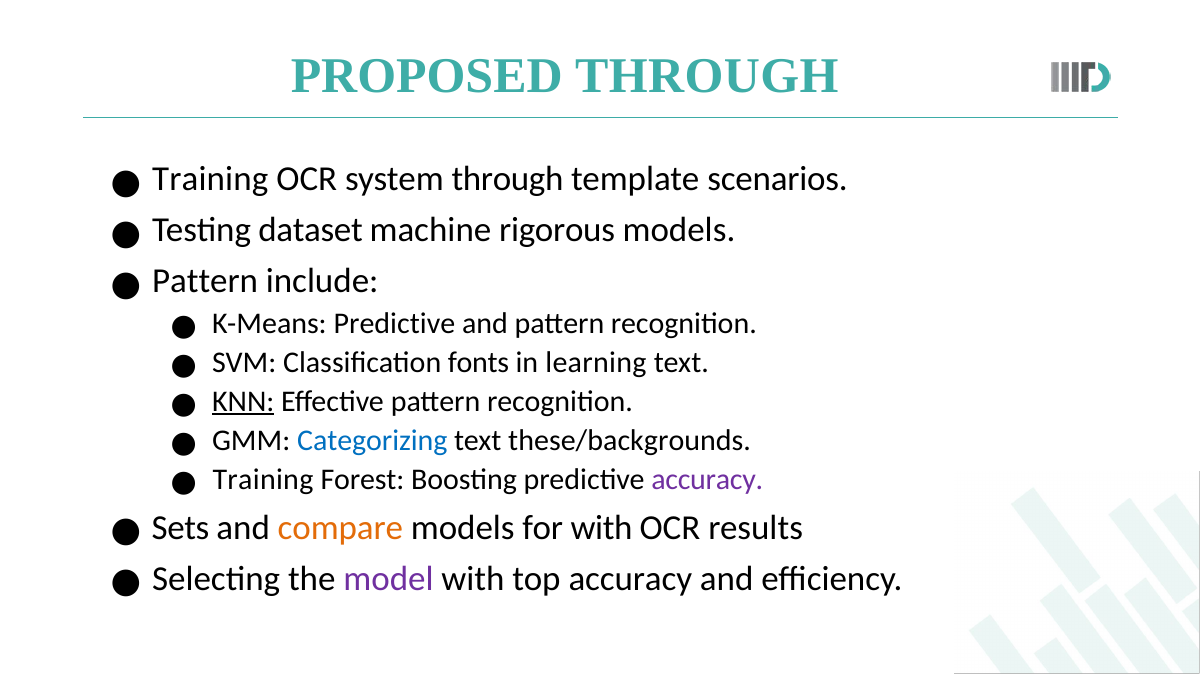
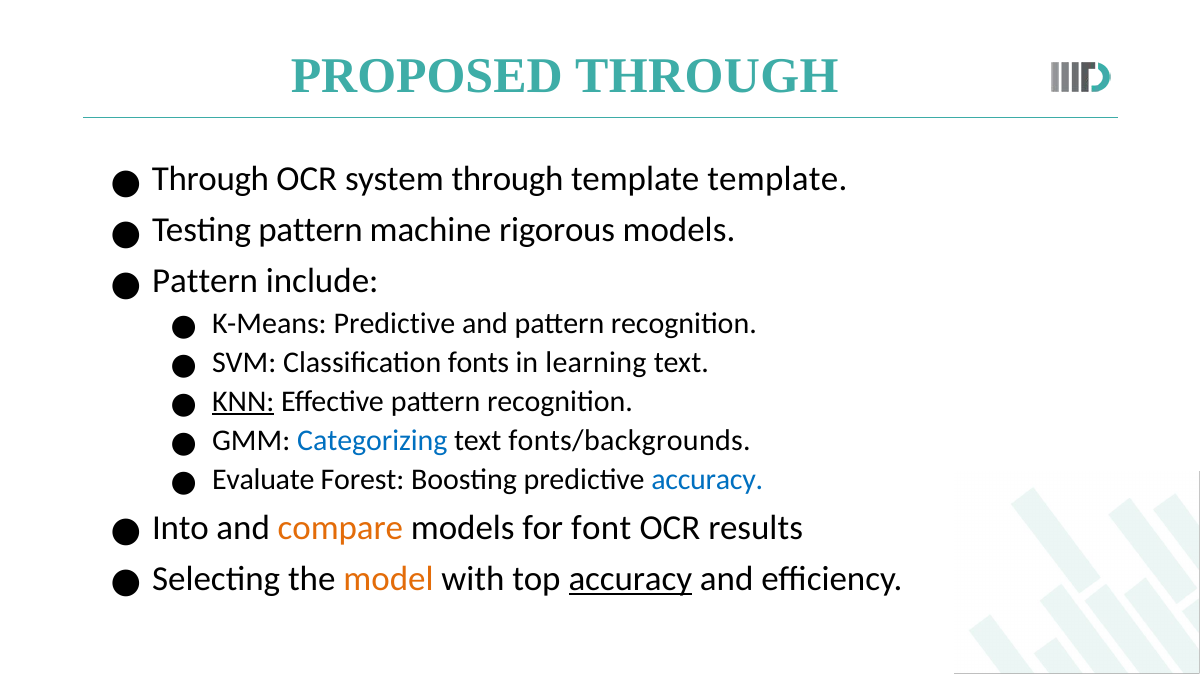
Training at (210, 179): Training -> Through
template scenarios: scenarios -> template
Testing dataset: dataset -> pattern
these/backgrounds: these/backgrounds -> fonts/backgrounds
Training at (263, 479): Training -> Evaluate
accuracy at (707, 479) colour: purple -> blue
Sets: Sets -> Into
for with: with -> font
model colour: purple -> orange
accuracy at (630, 579) underline: none -> present
